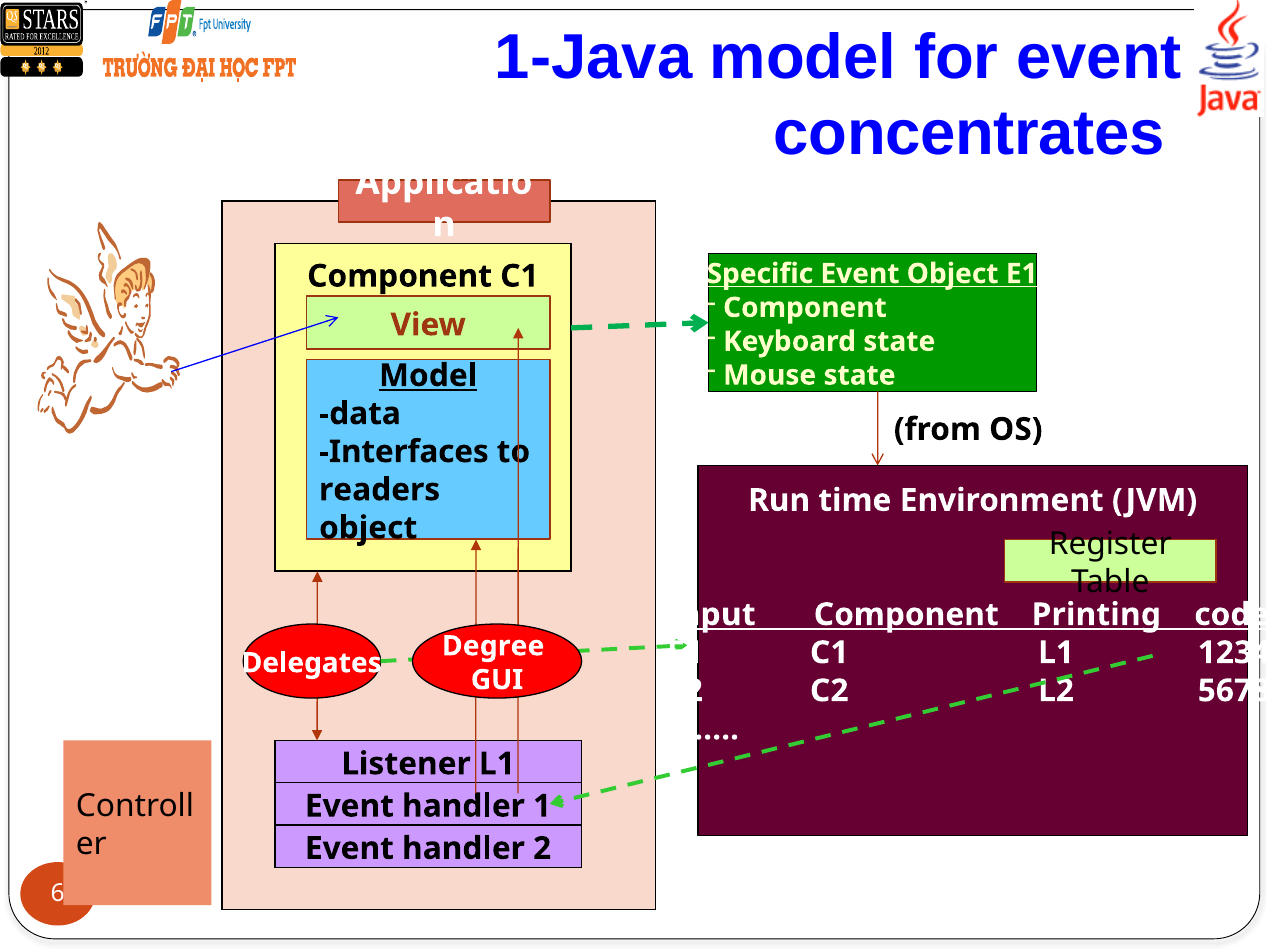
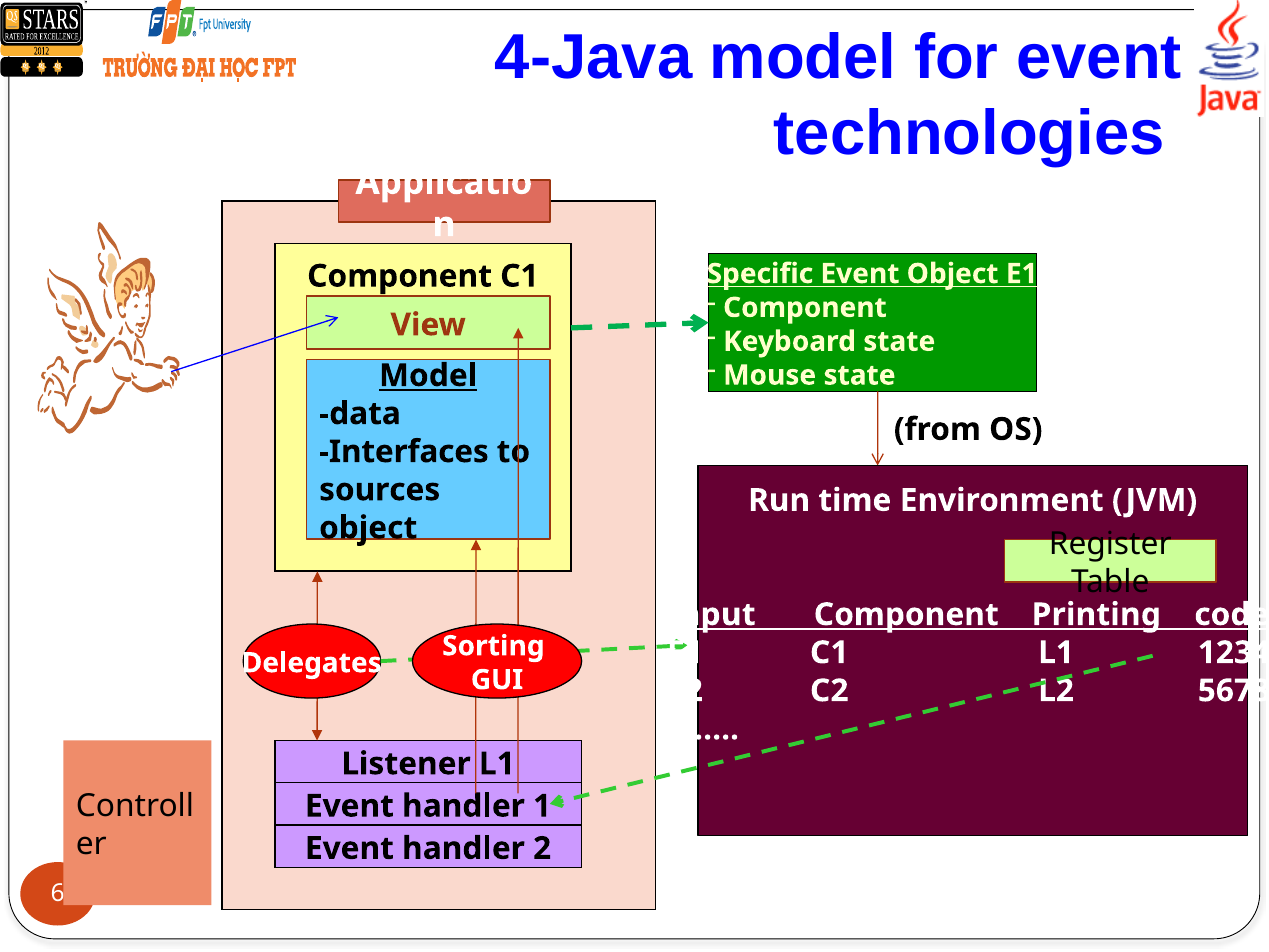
1-Java: 1-Java -> 4-Java
concentrates: concentrates -> technologies
readers: readers -> sources
Degree: Degree -> Sorting
